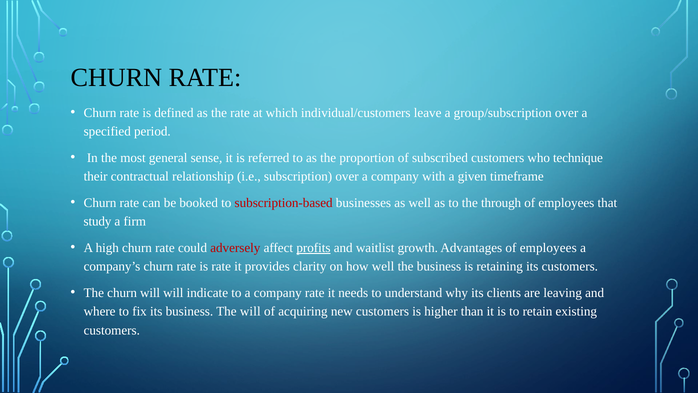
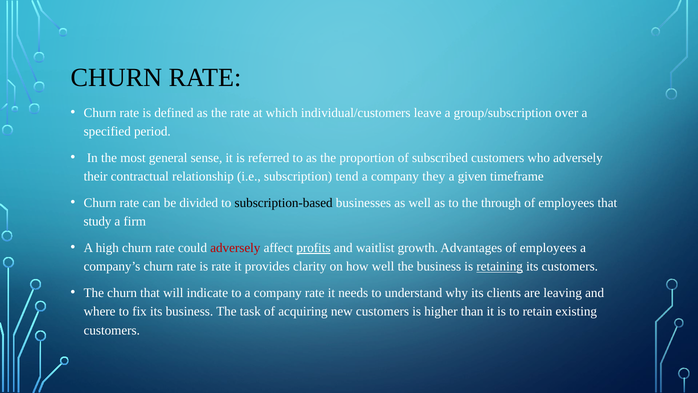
who technique: technique -> adversely
subscription over: over -> tend
with: with -> they
booked: booked -> divided
subscription-based colour: red -> black
retaining underline: none -> present
churn will: will -> that
The will: will -> task
